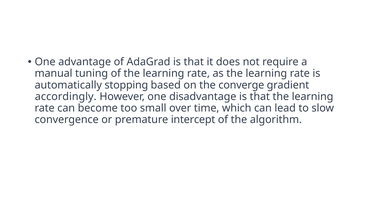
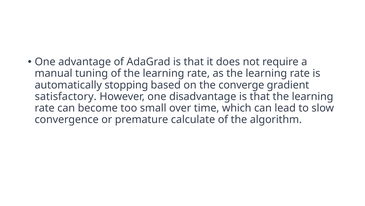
accordingly: accordingly -> satisfactory
intercept: intercept -> calculate
